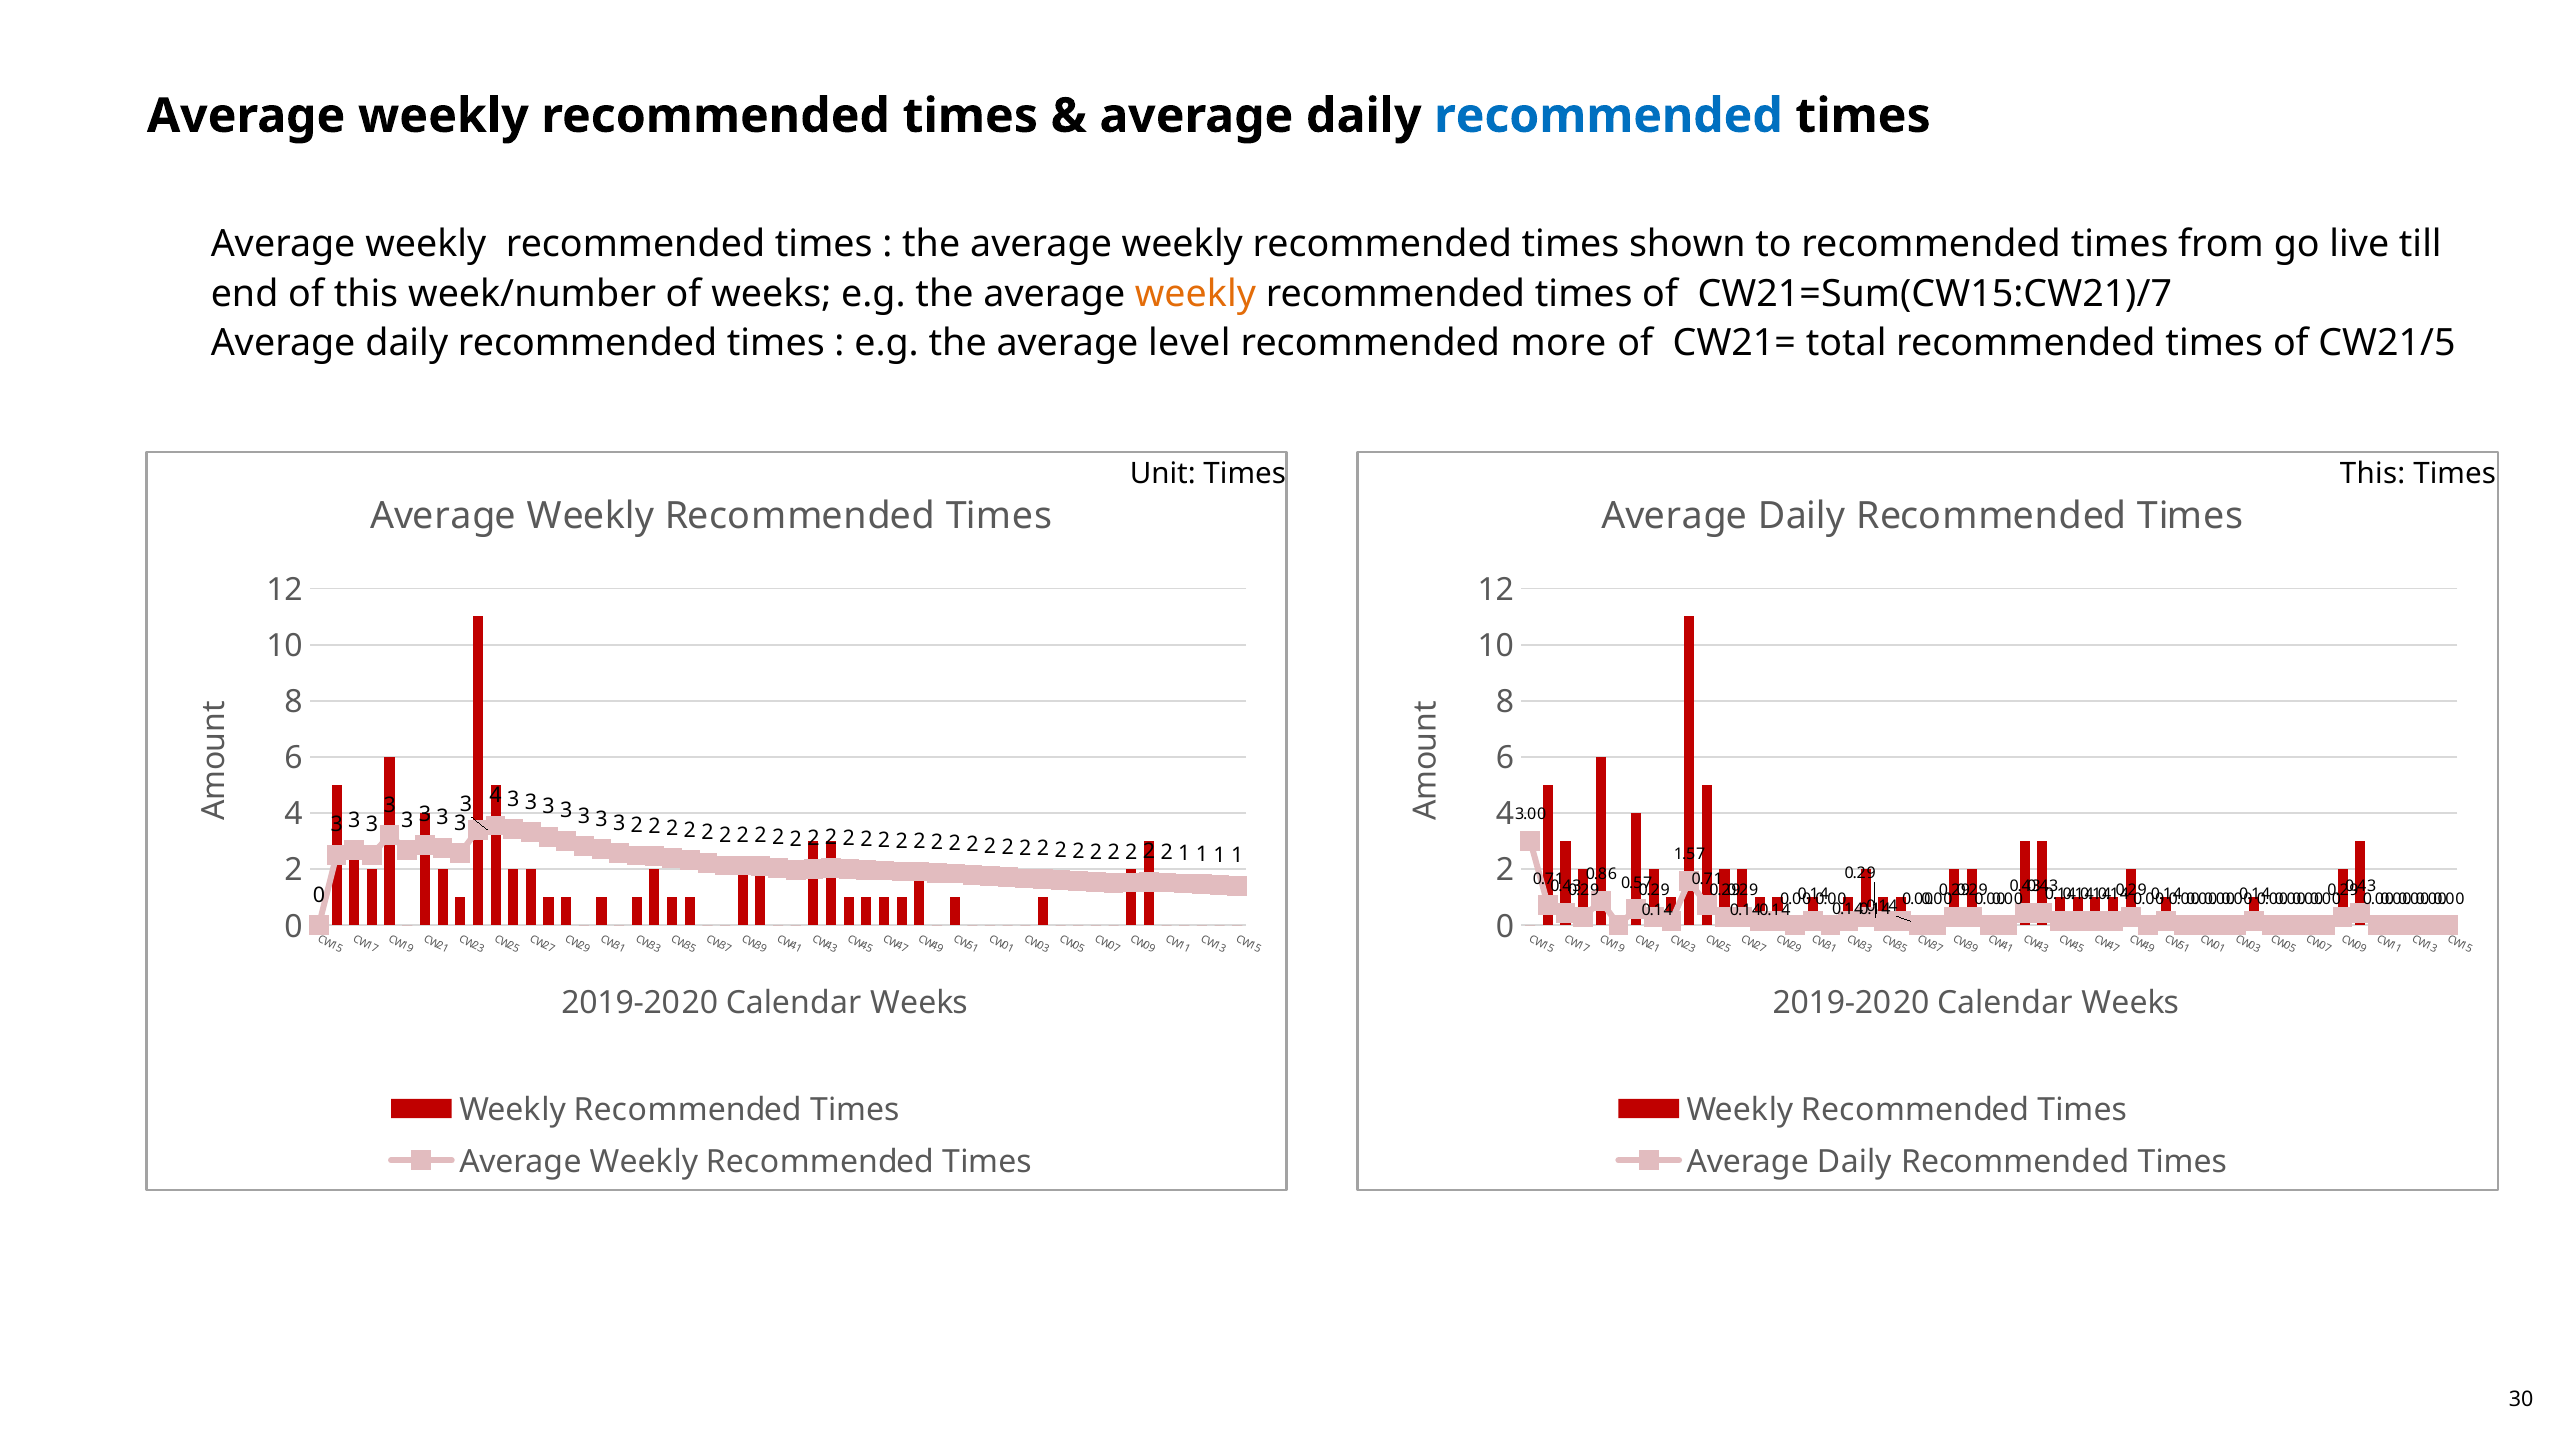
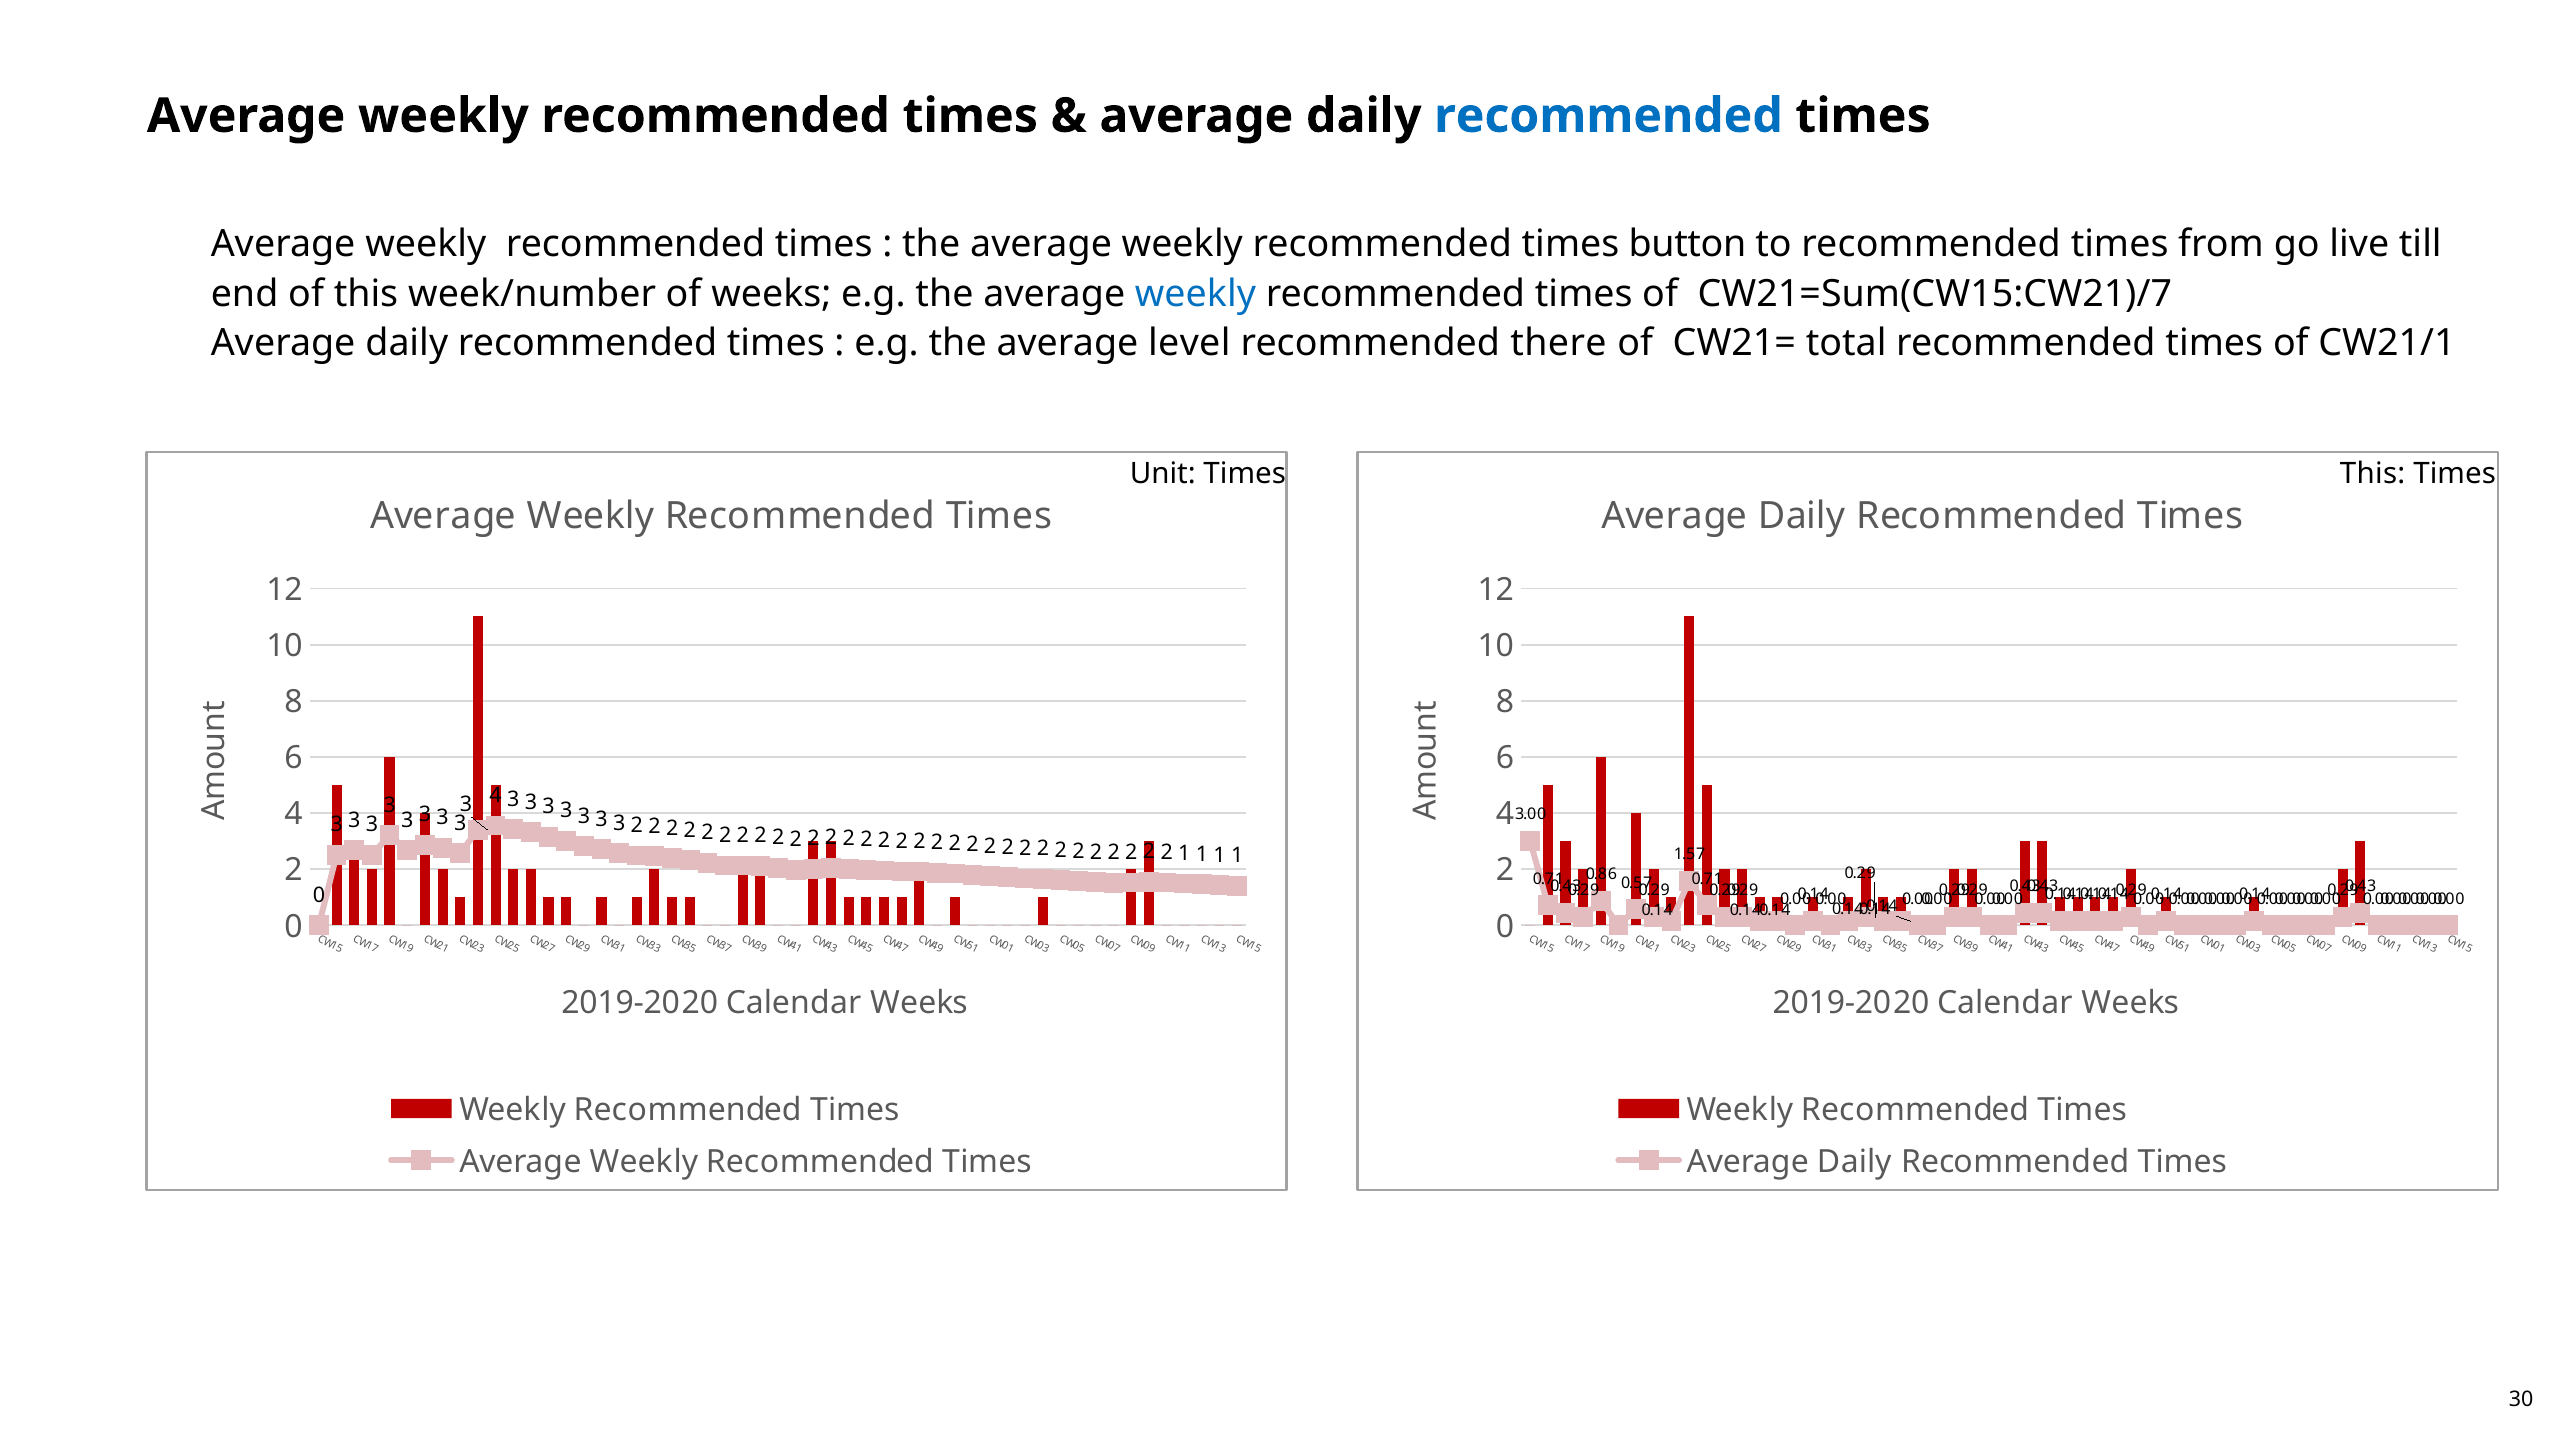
shown: shown -> button
weekly at (1195, 294) colour: orange -> blue
more: more -> there
CW21/5: CW21/5 -> CW21/1
